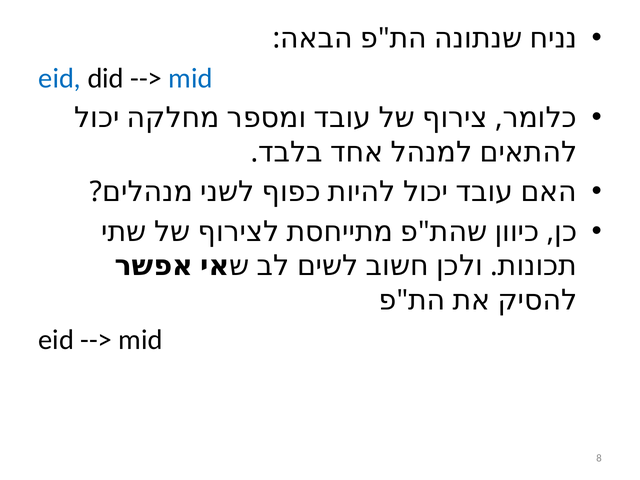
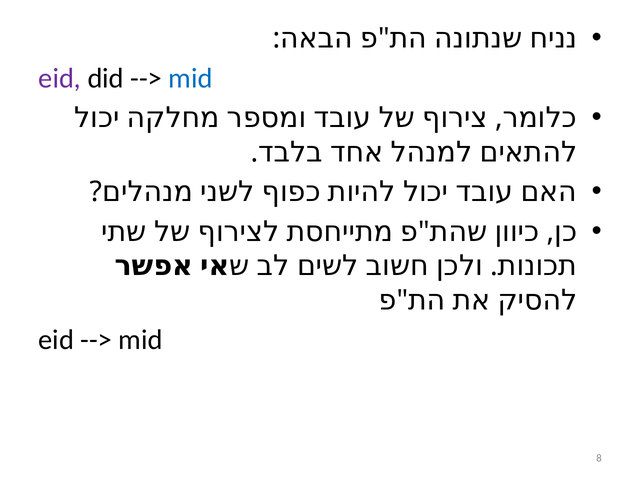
eid at (60, 78) colour: blue -> purple
